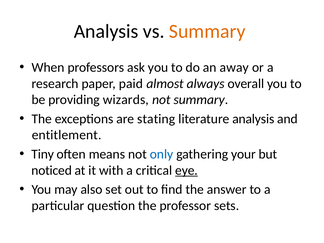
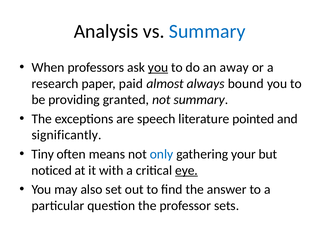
Summary at (207, 31) colour: orange -> blue
you at (158, 67) underline: none -> present
overall: overall -> bound
wizards: wizards -> granted
stating: stating -> speech
literature analysis: analysis -> pointed
entitlement: entitlement -> significantly
